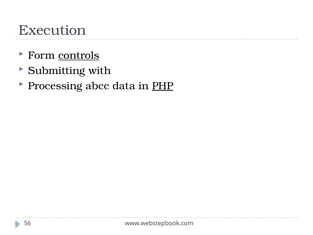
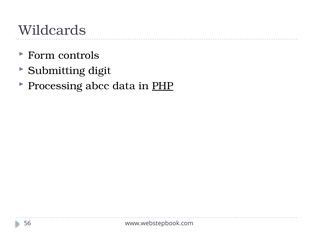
Execution: Execution -> Wildcards
controls underline: present -> none
with: with -> digit
